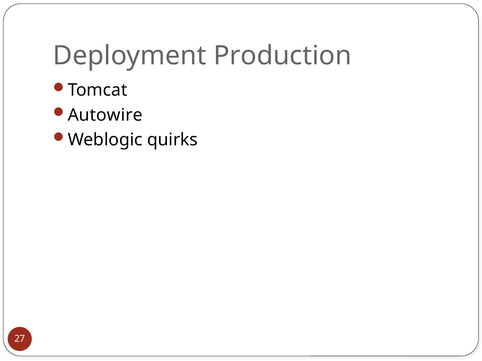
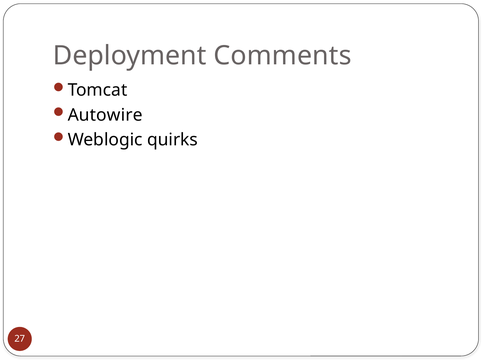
Production: Production -> Comments
